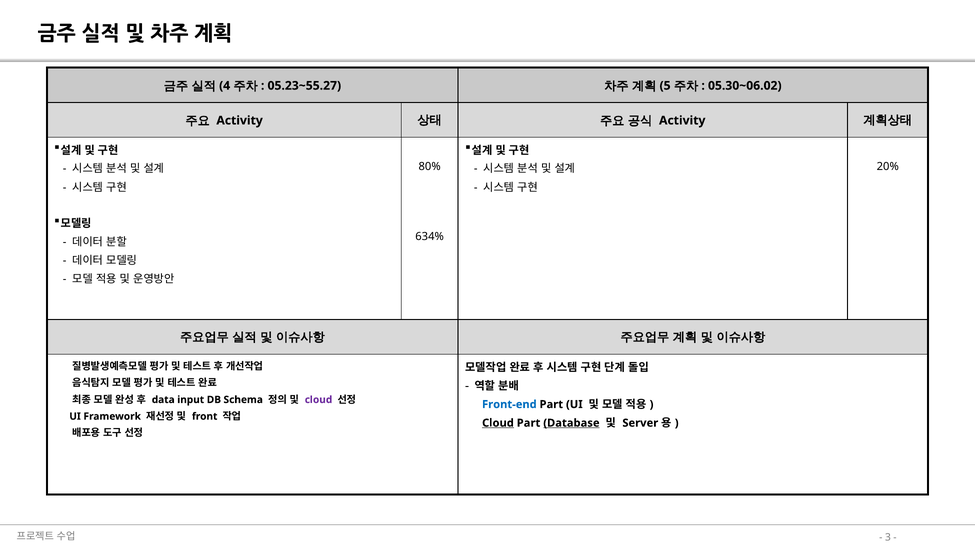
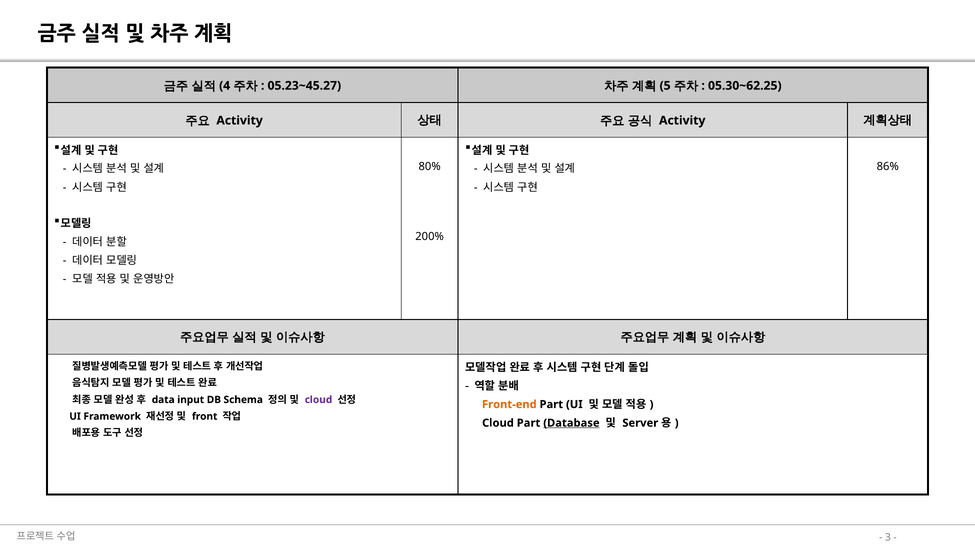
05.23~55.27: 05.23~55.27 -> 05.23~45.27
05.30~06.02: 05.30~06.02 -> 05.30~62.25
20%: 20% -> 86%
634%: 634% -> 200%
Front-end colour: blue -> orange
Cloud at (498, 423) underline: present -> none
